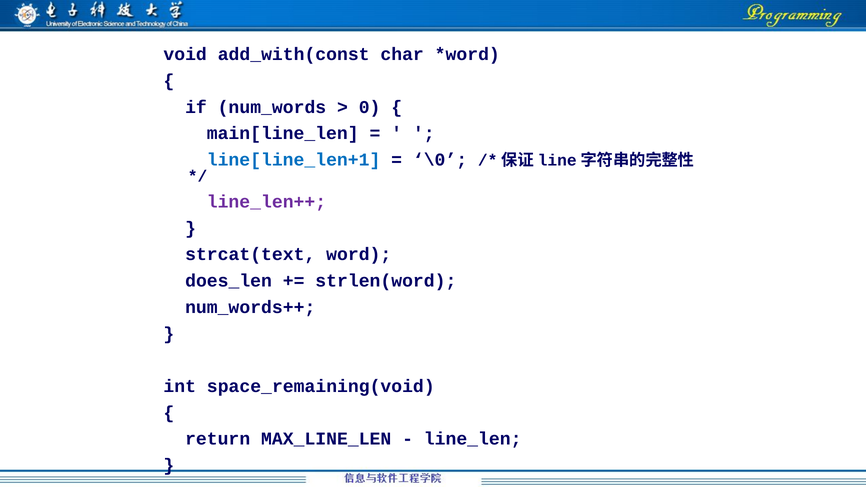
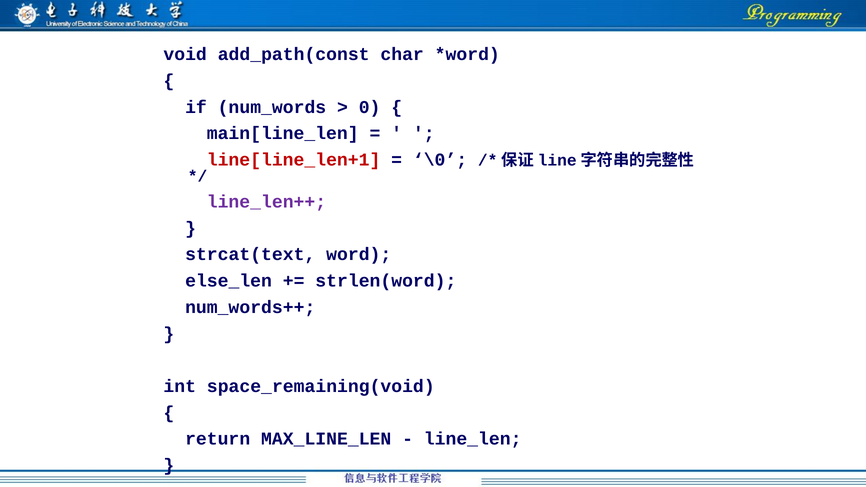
add_with(const: add_with(const -> add_path(const
line[line_len+1 colour: blue -> red
does_len: does_len -> else_len
